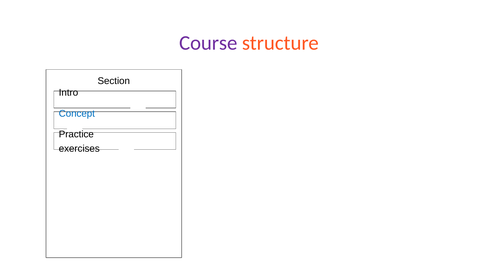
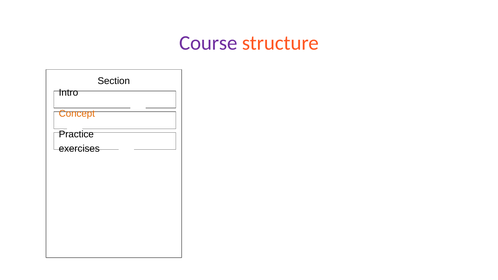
Concept colour: blue -> orange
